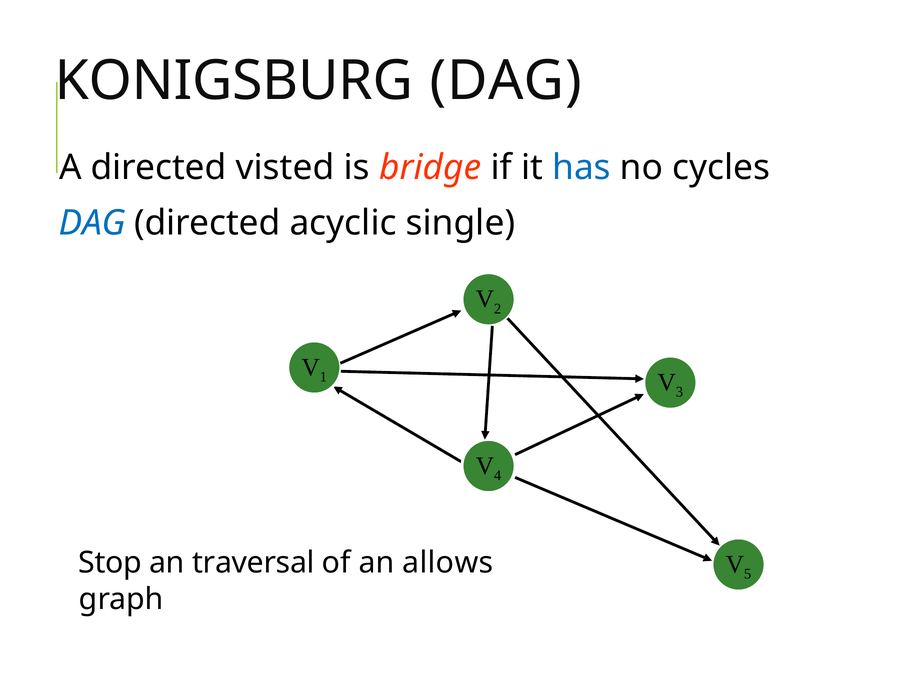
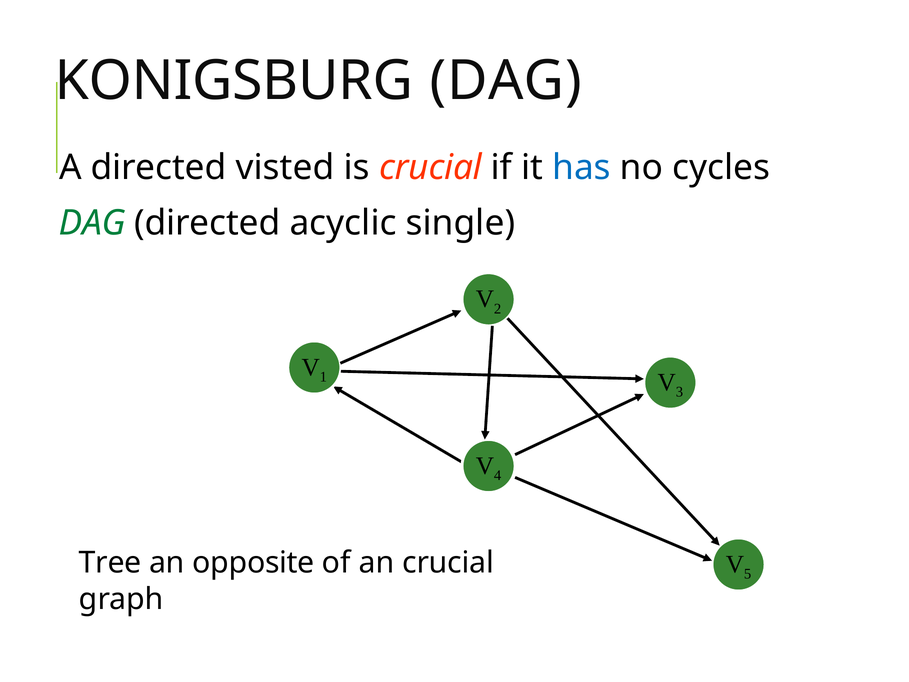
is bridge: bridge -> crucial
DAG at (92, 223) colour: blue -> green
Stop: Stop -> Tree
traversal: traversal -> opposite
an allows: allows -> crucial
